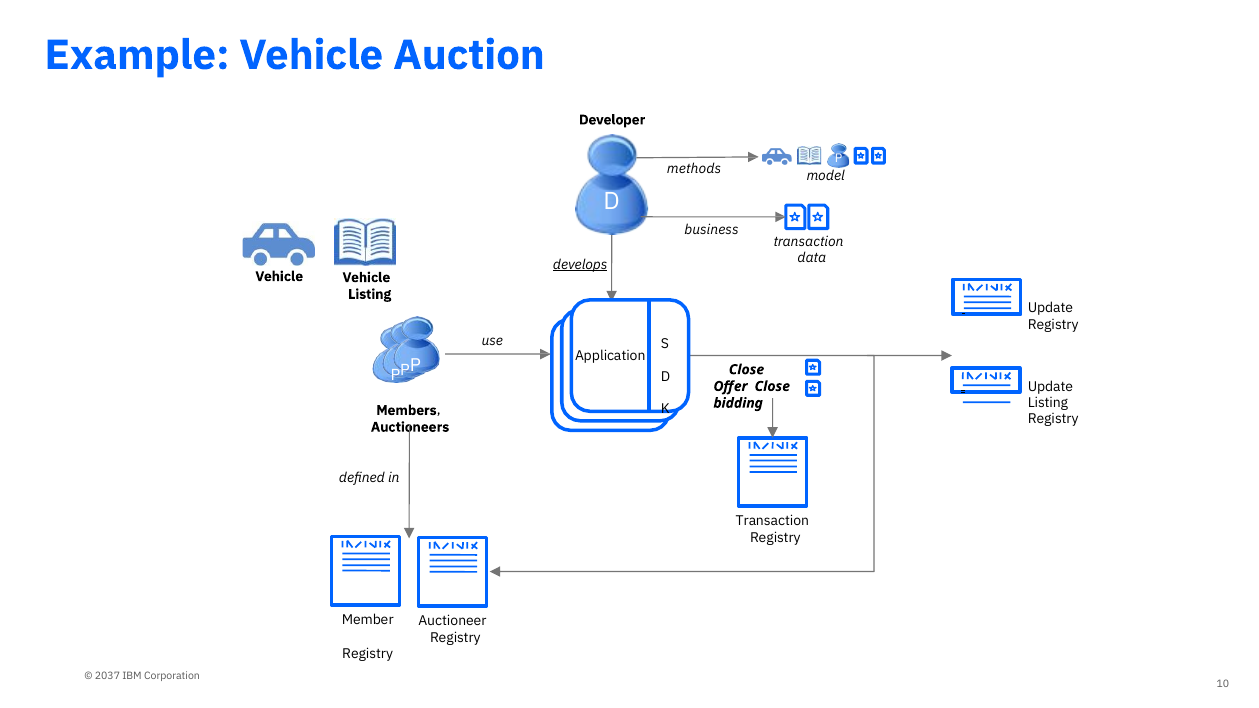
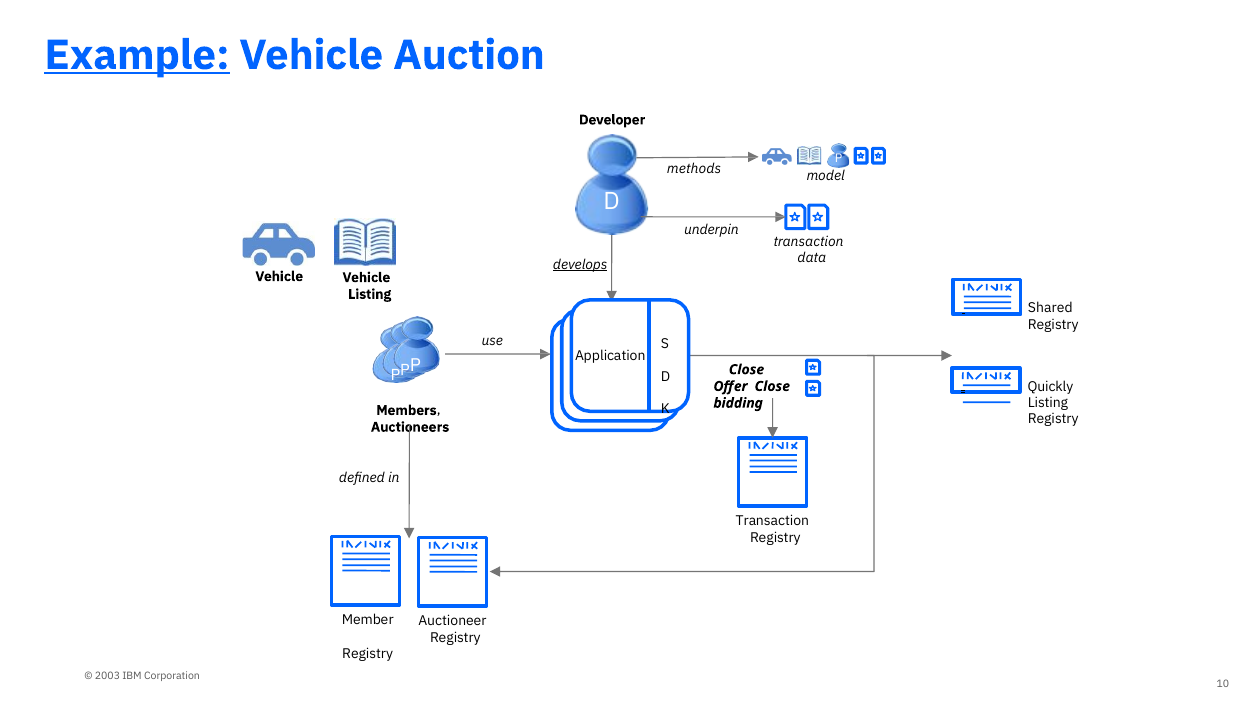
Example underline: none -> present
business: business -> underpin
Update at (1050, 308): Update -> Shared
Update at (1050, 387): Update -> Quickly
2037: 2037 -> 2003
